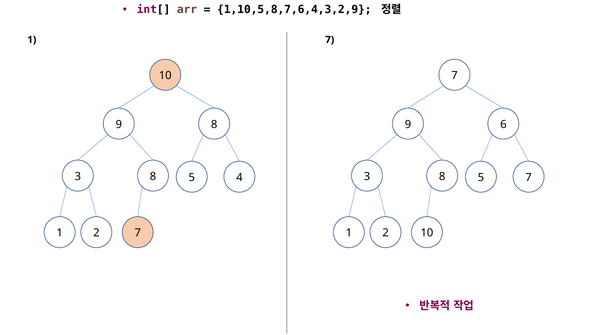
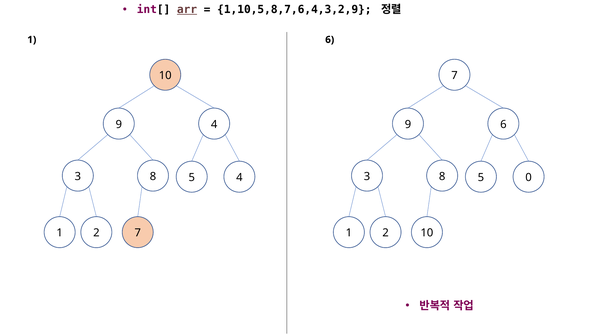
arr underline: none -> present
7 at (330, 40): 7 -> 6
9 8: 8 -> 4
3 7: 7 -> 0
